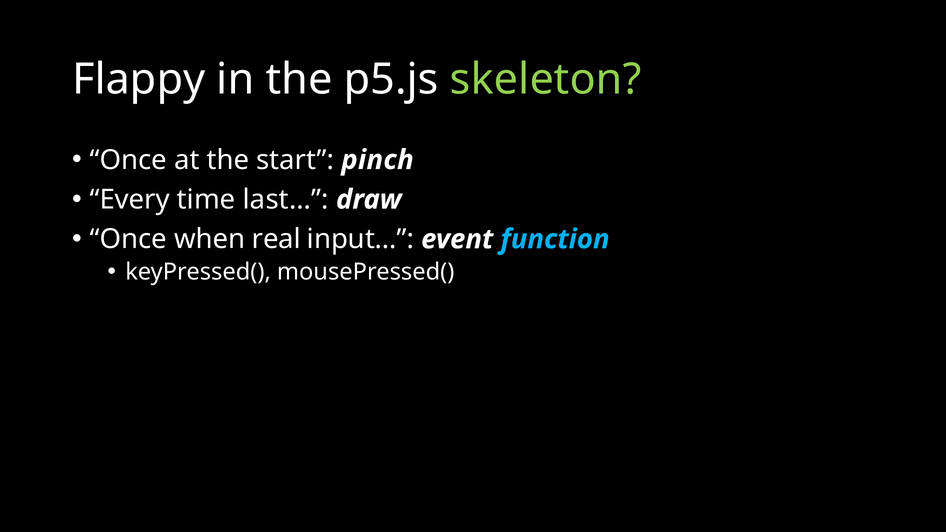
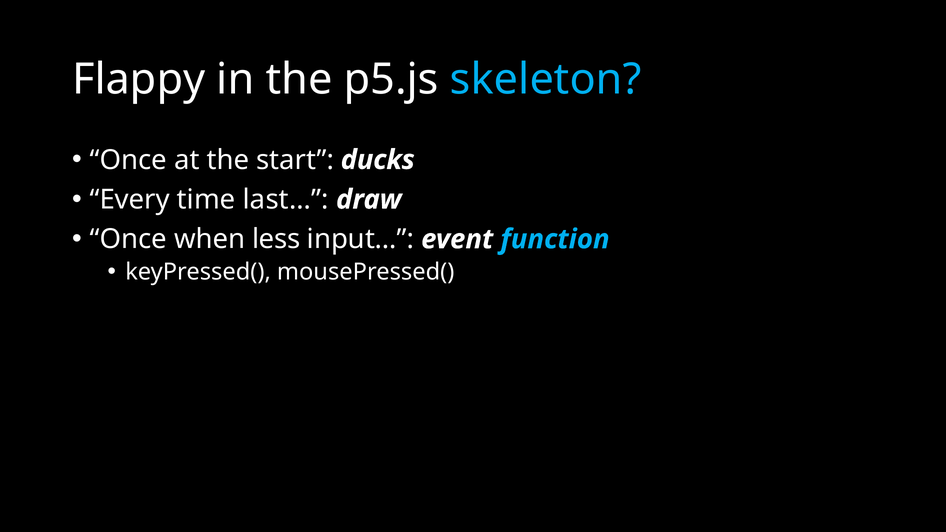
skeleton colour: light green -> light blue
pinch: pinch -> ducks
real: real -> less
